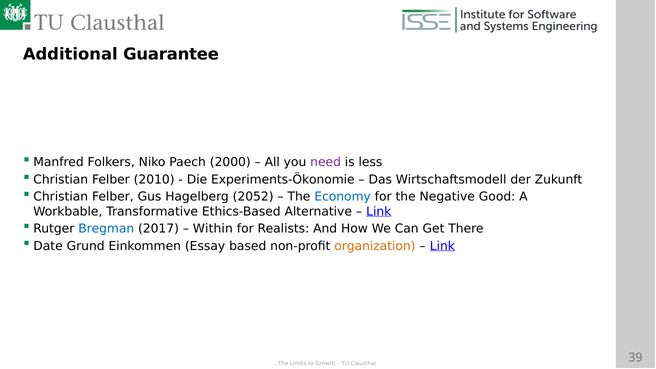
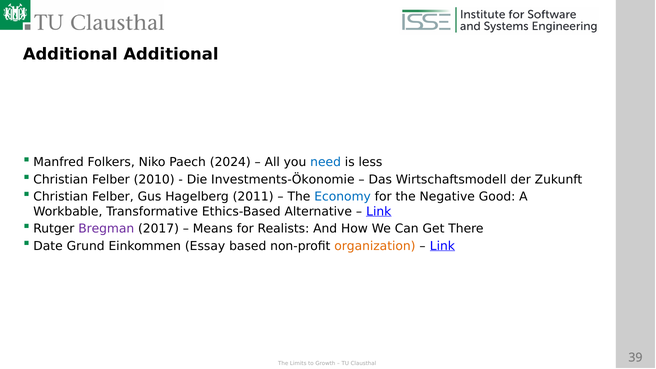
Additional Guarantee: Guarantee -> Additional
2000: 2000 -> 2024
need colour: purple -> blue
Experiments-Ökonomie: Experiments-Ökonomie -> Investments-Ökonomie
2052: 2052 -> 2011
Bregman colour: blue -> purple
Within: Within -> Means
